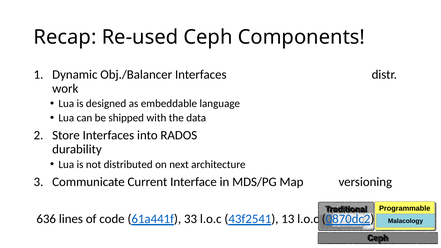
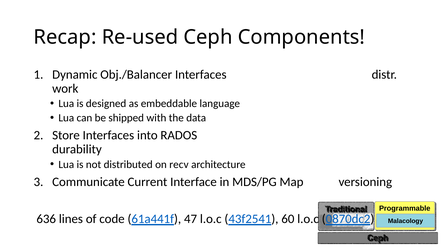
next: next -> recv
33: 33 -> 47
13: 13 -> 60
